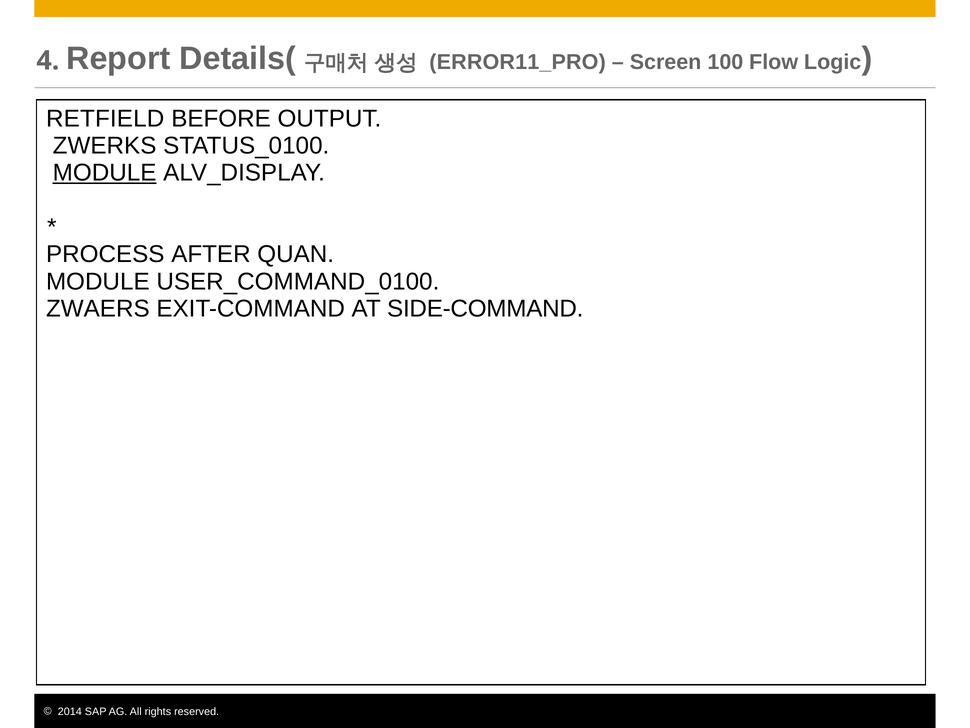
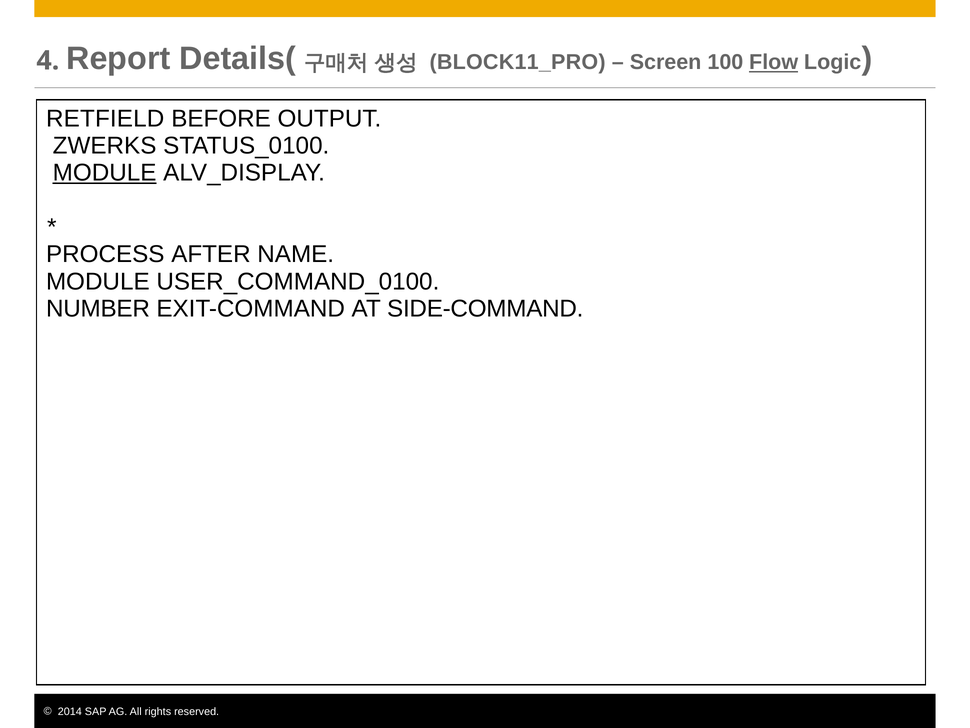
ERROR11_PRO: ERROR11_PRO -> BLOCK11_PRO
Flow underline: none -> present
QUAN: QUAN -> NAME
ZWAERS: ZWAERS -> NUMBER
